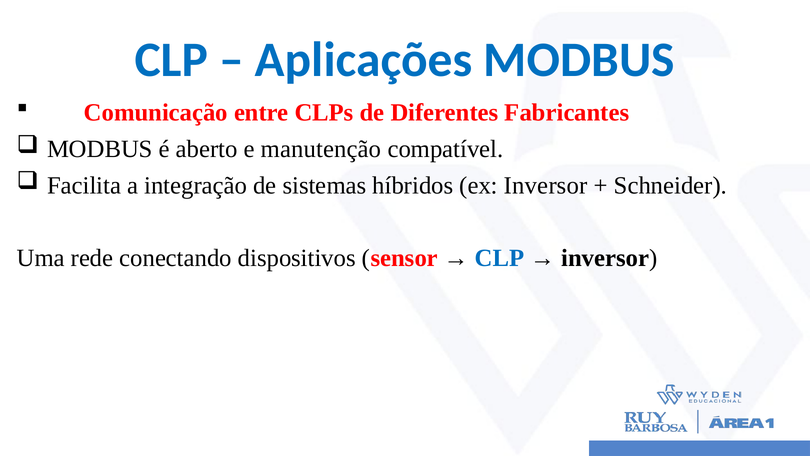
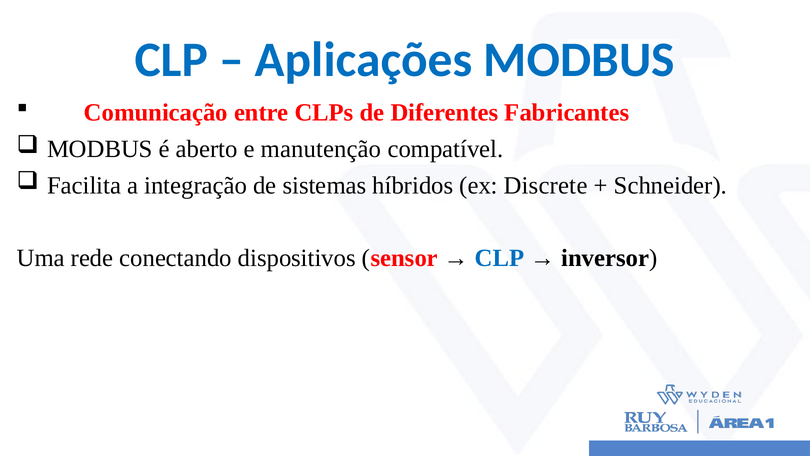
ex Inversor: Inversor -> Discrete
